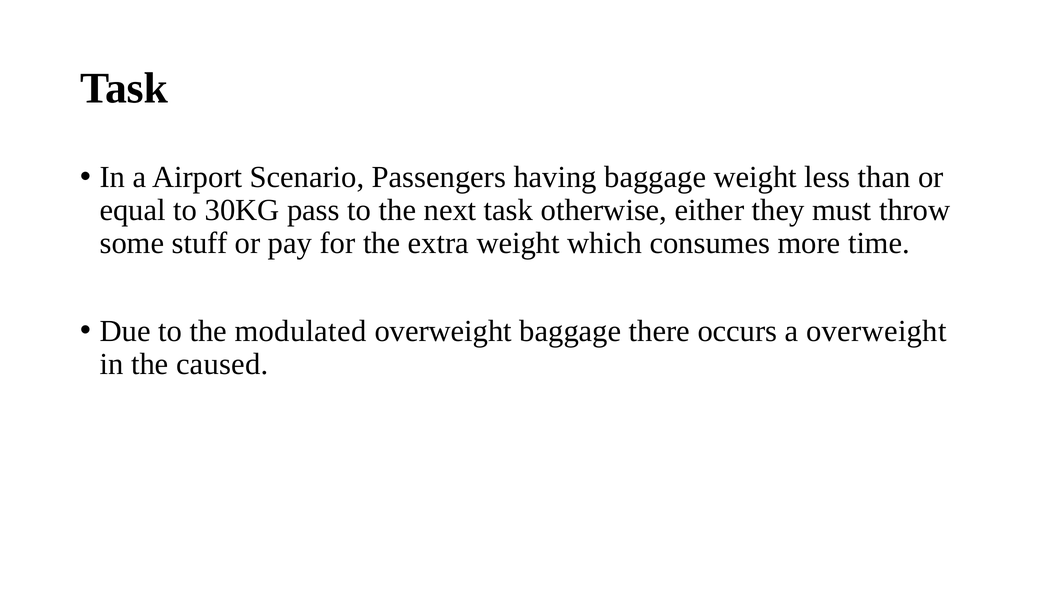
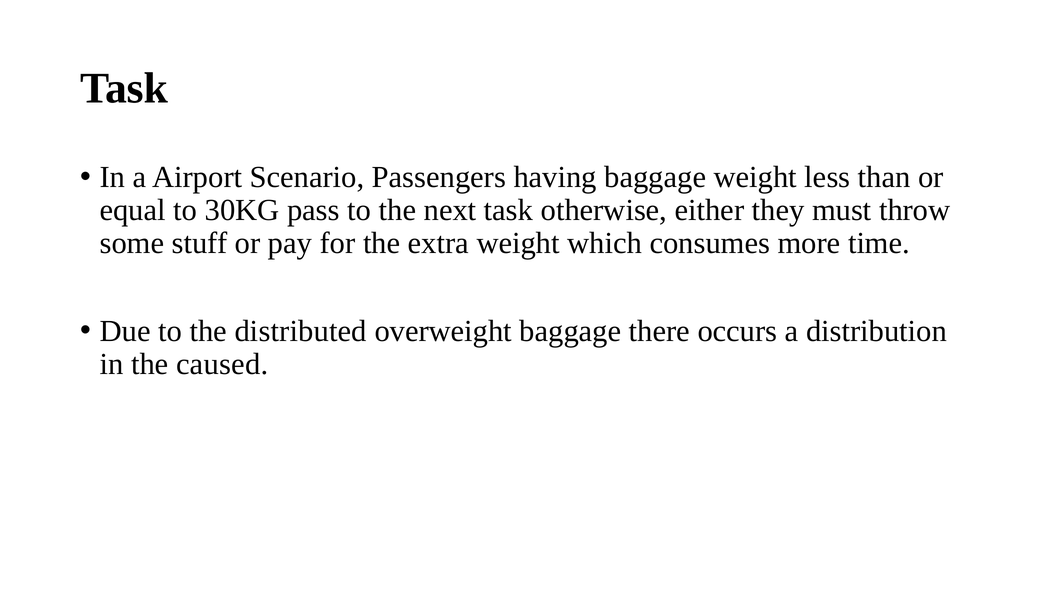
modulated: modulated -> distributed
a overweight: overweight -> distribution
